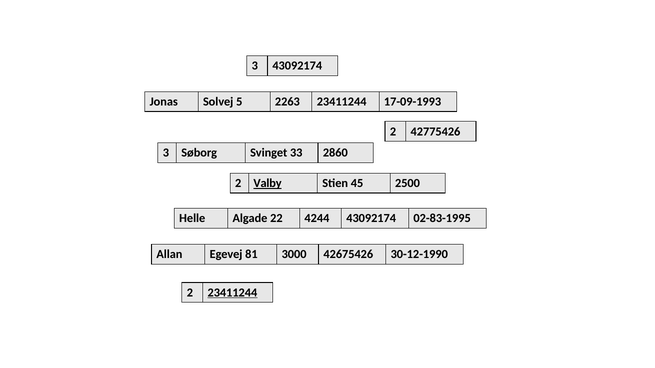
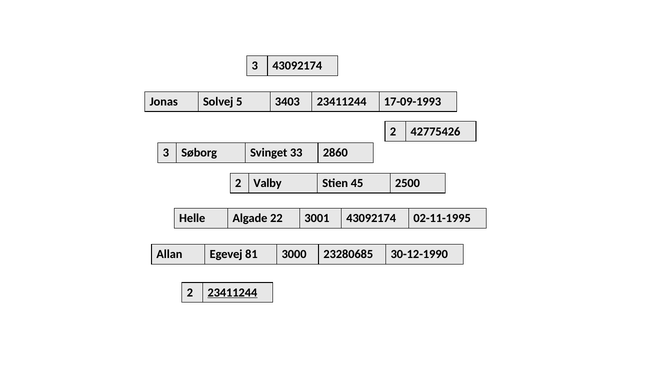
2263: 2263 -> 3403
Valby underline: present -> none
4244: 4244 -> 3001
02-83-1995: 02-83-1995 -> 02-11-1995
42675426: 42675426 -> 23280685
